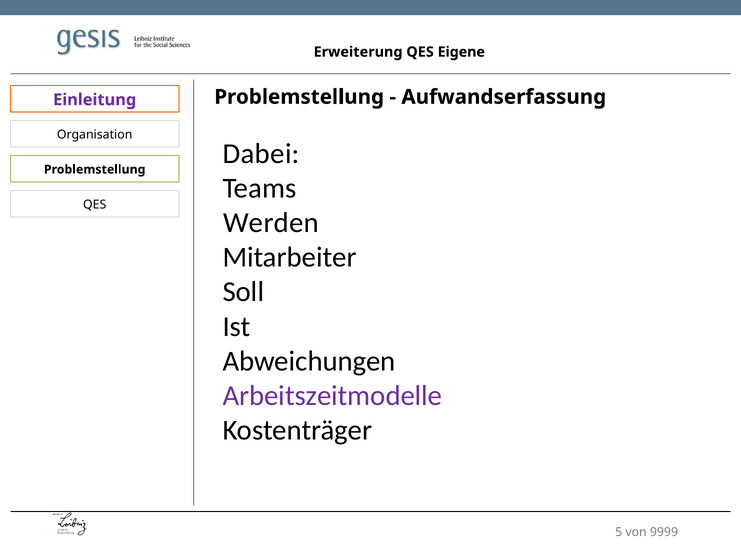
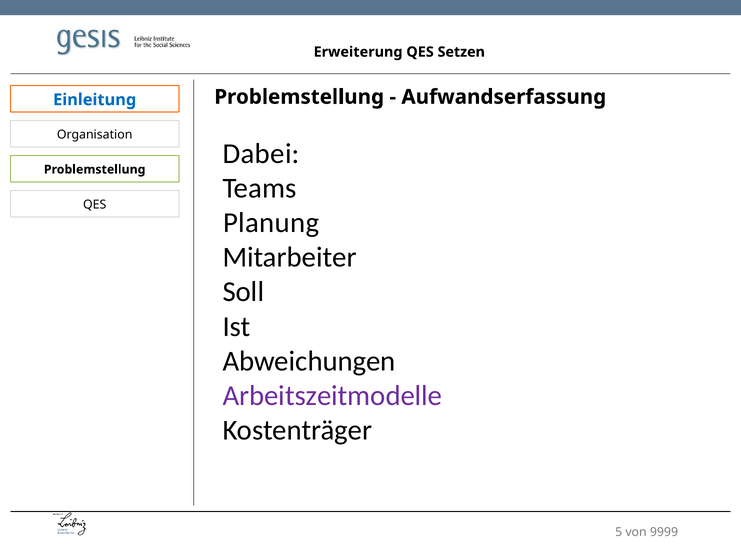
Eigene: Eigene -> Setzen
Einleitung colour: purple -> blue
Werden: Werden -> Planung
